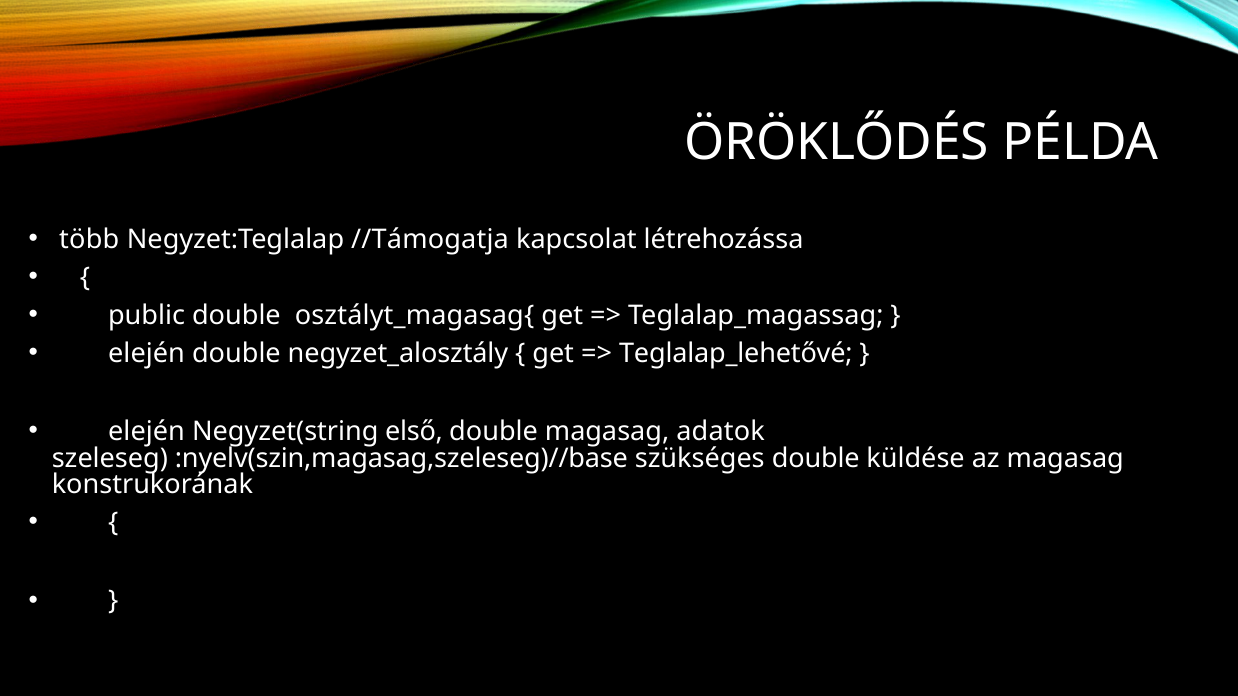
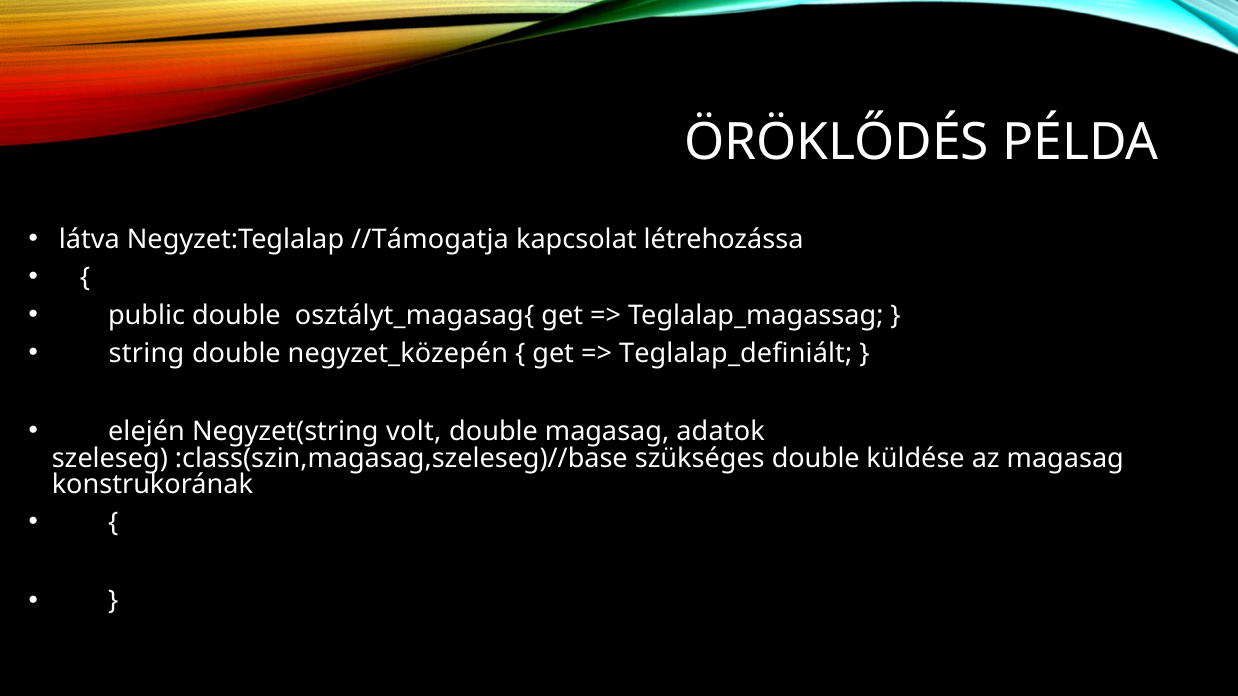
több: több -> látva
elején at (147, 353): elején -> string
negyzet_alosztály: negyzet_alosztály -> negyzet_közepén
Teglalap_lehetővé: Teglalap_lehetővé -> Teglalap_definiált
első: első -> volt
:nyelv(szin,magasag,szeleseg)//base: :nyelv(szin,magasag,szeleseg)//base -> :class(szin,magasag,szeleseg)//base
